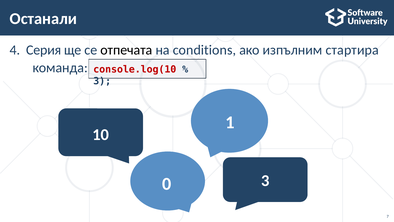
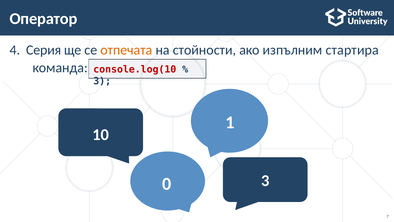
Останали: Останали -> Оператор
отпечата colour: black -> orange
conditions: conditions -> стойности
